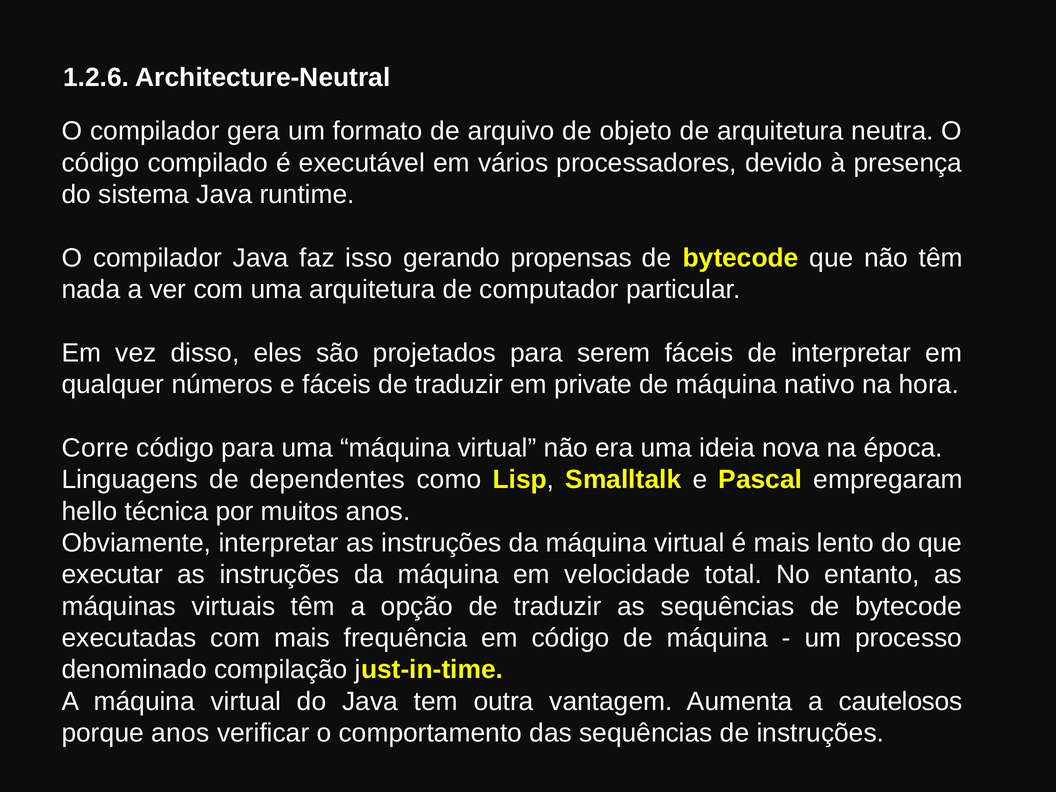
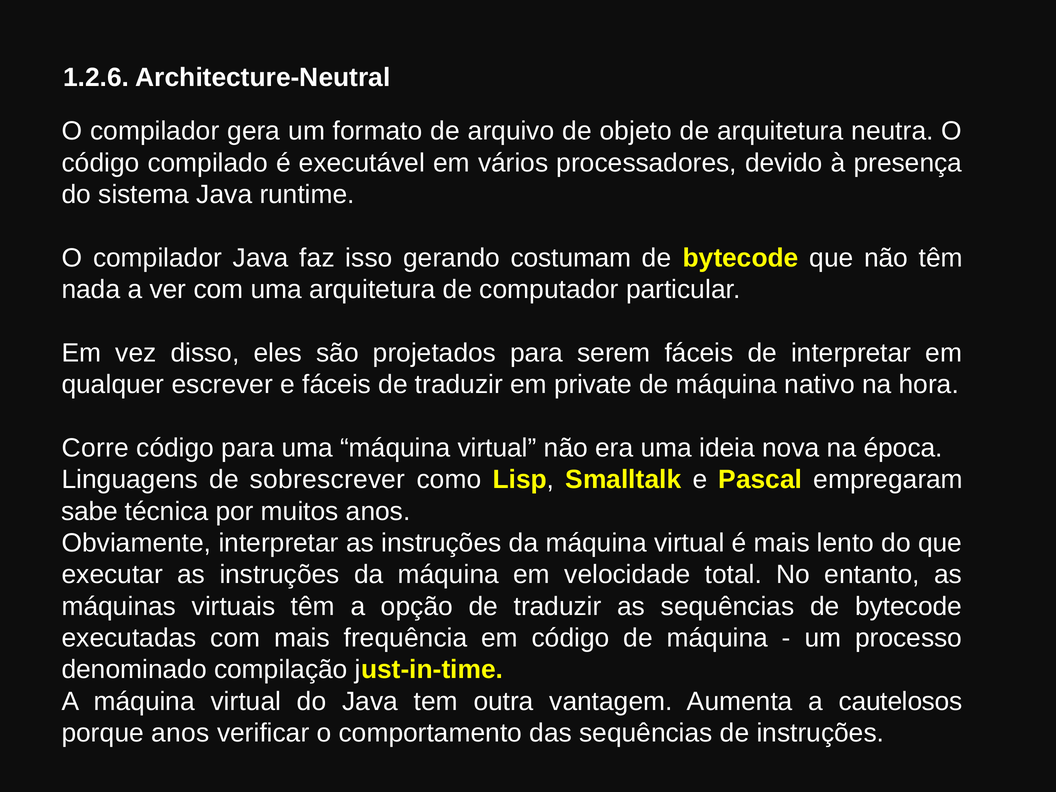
propensas: propensas -> costumam
números: números -> escrever
dependentes: dependentes -> sobrescrever
hello: hello -> sabe
